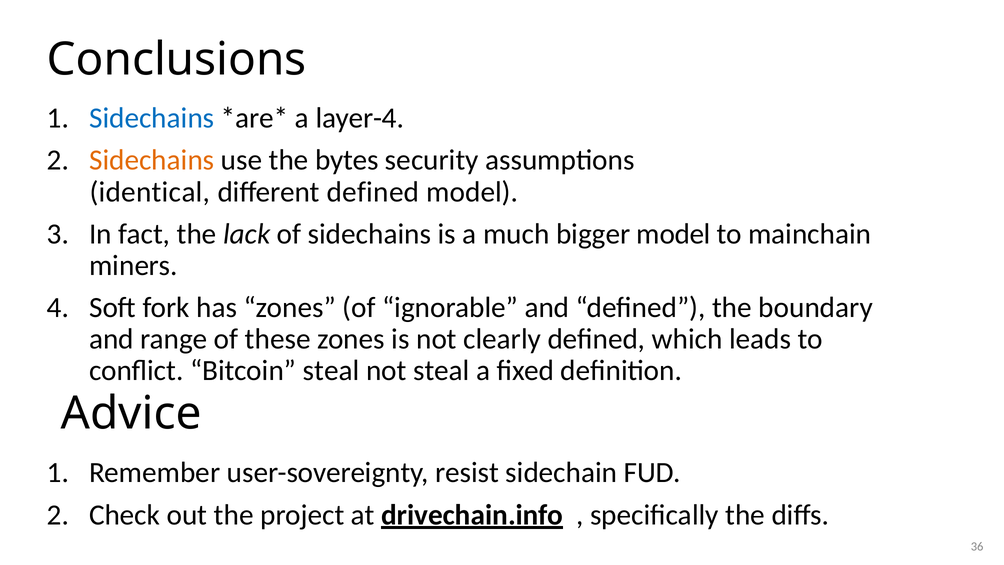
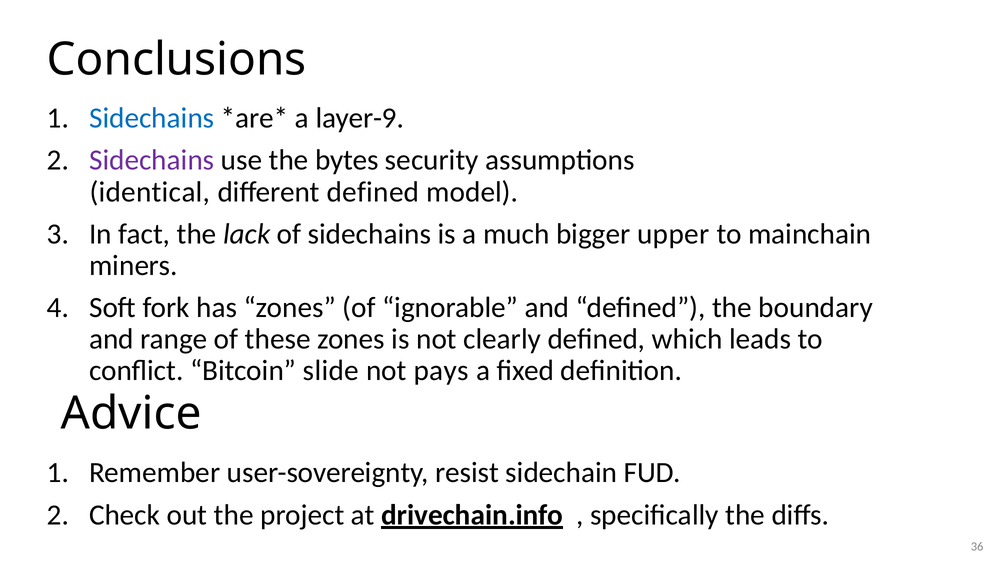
layer-4: layer-4 -> layer-9
Sidechains at (152, 160) colour: orange -> purple
bigger model: model -> upper
Bitcoin steal: steal -> slide
not steal: steal -> pays
